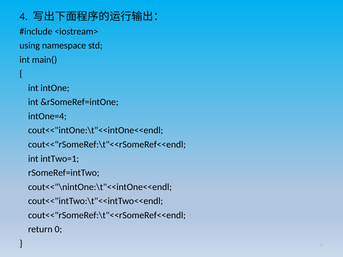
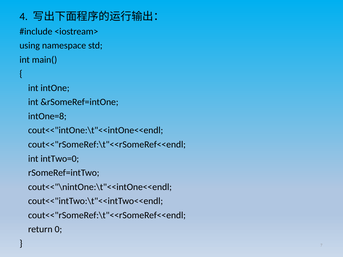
intOne=4: intOne=4 -> intOne=8
intTwo=1: intTwo=1 -> intTwo=0
